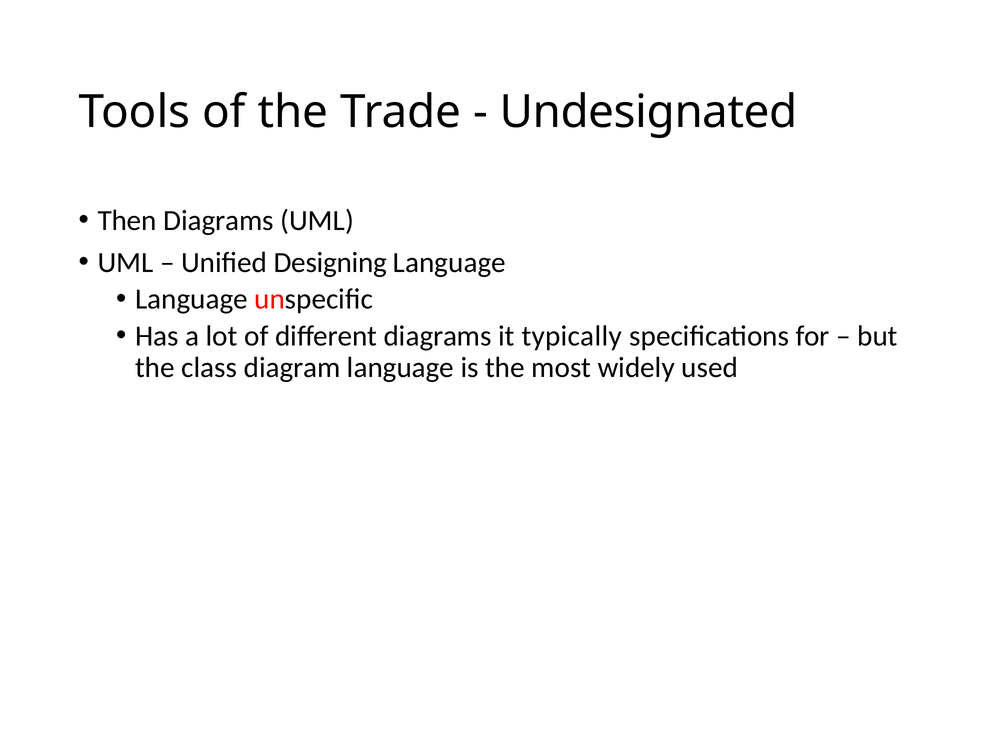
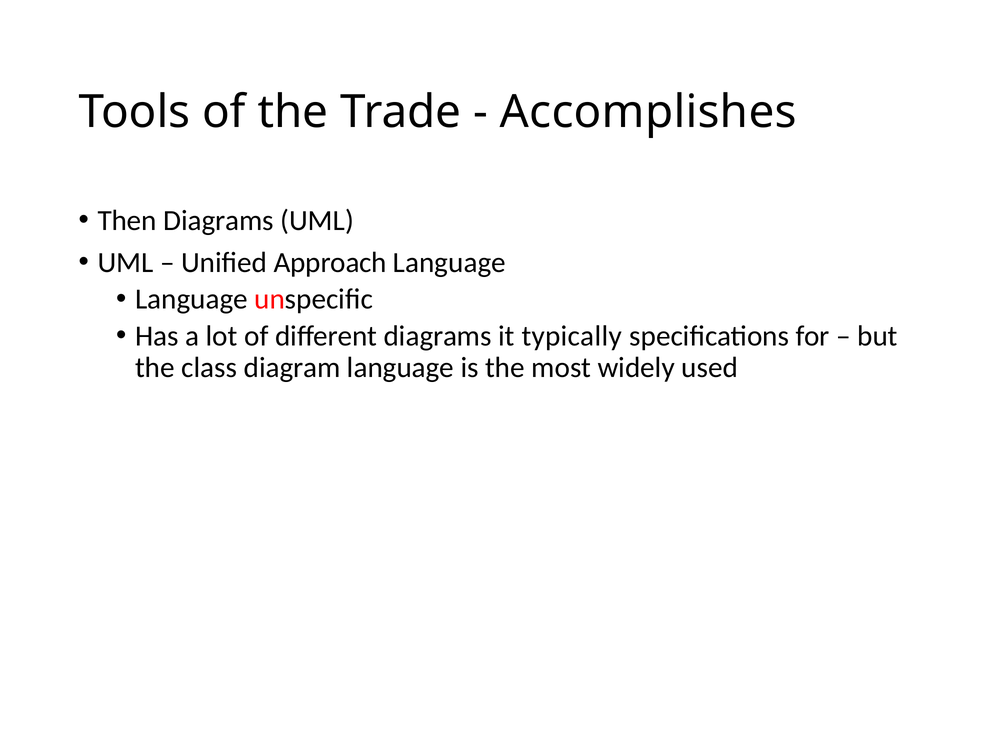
Undesignated: Undesignated -> Accomplishes
Designing: Designing -> Approach
